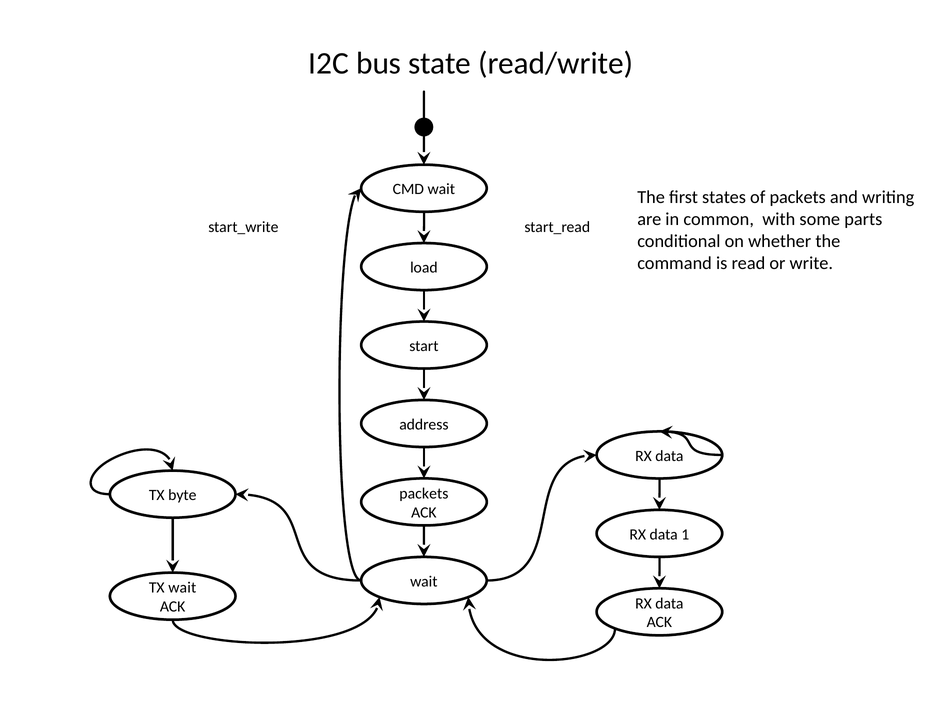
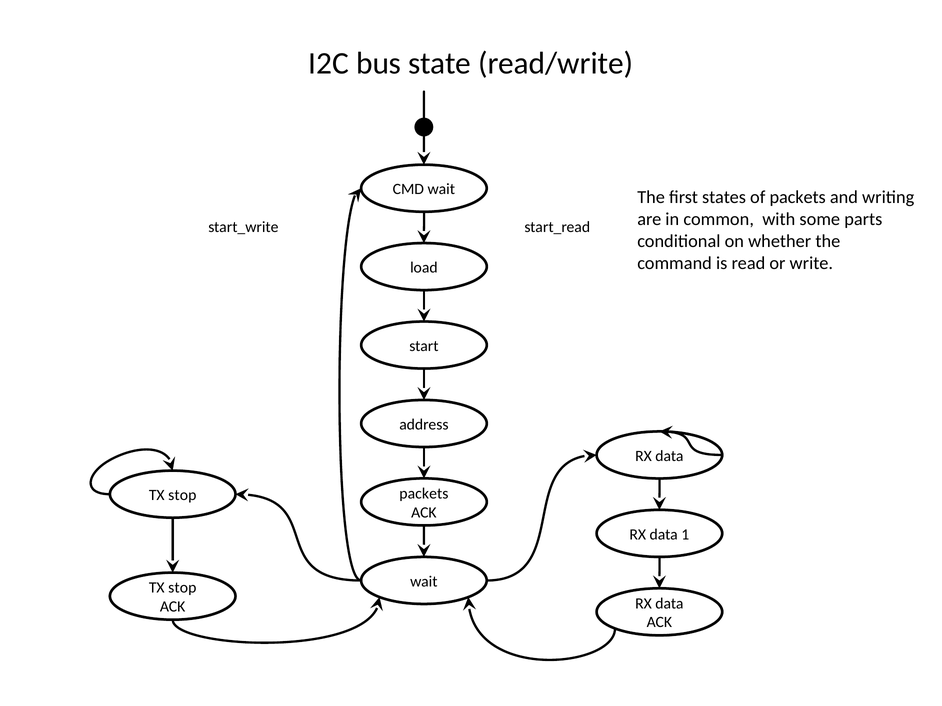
byte at (182, 496): byte -> stop
wait at (182, 588): wait -> stop
